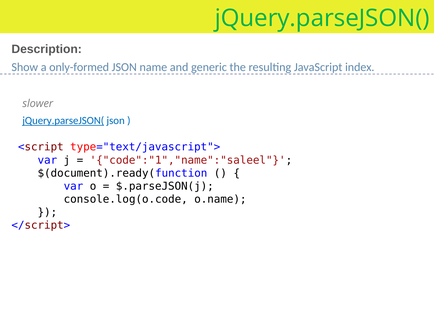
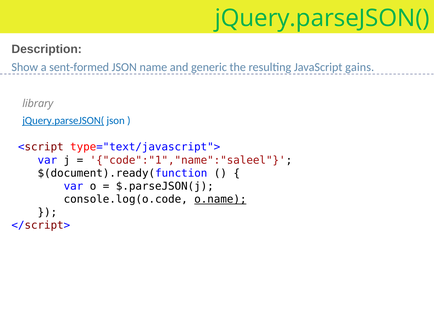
only-formed: only-formed -> sent-formed
index: index -> gains
slower: slower -> library
o.name underline: none -> present
